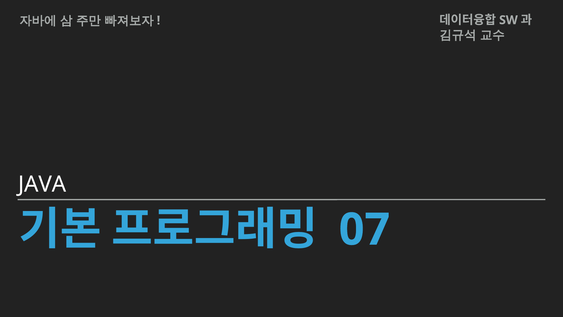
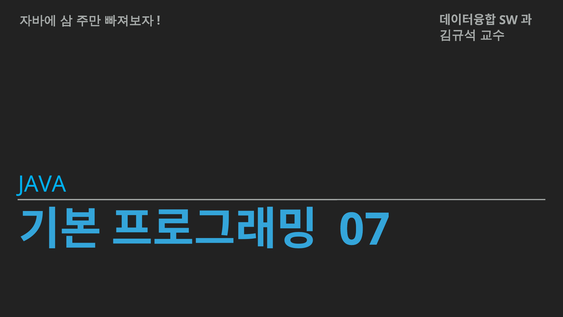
JAVA colour: white -> light blue
